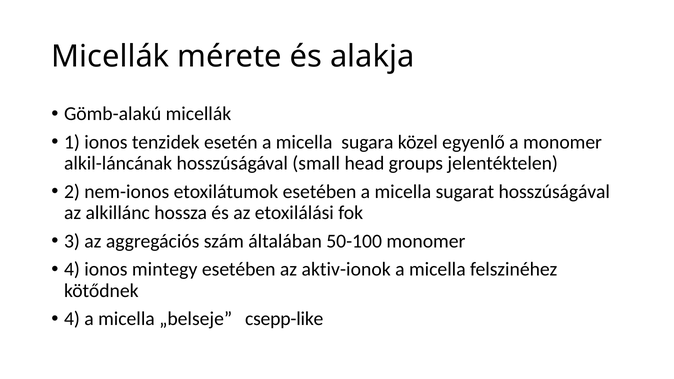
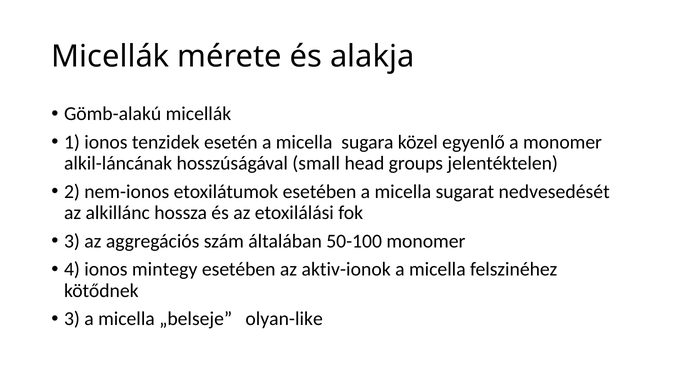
sugarat hosszúságával: hosszúságával -> nedvesedését
4 at (72, 319): 4 -> 3
csepp-like: csepp-like -> olyan-like
